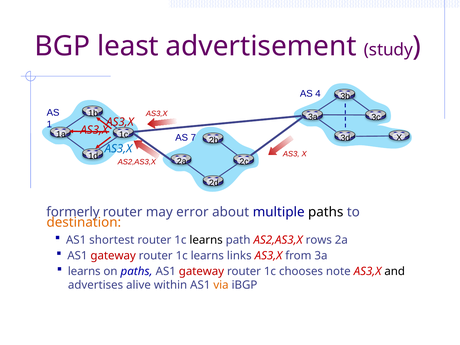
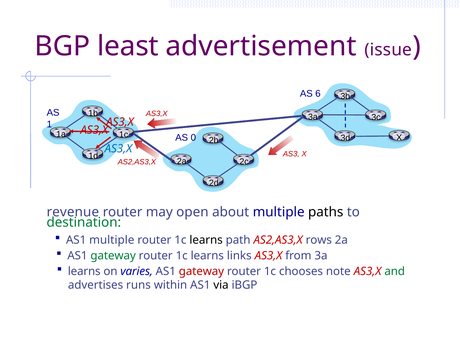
study: study -> issue
4: 4 -> 6
7: 7 -> 0
formerly: formerly -> revenue
error: error -> open
destination colour: orange -> green
AS1 shortest: shortest -> multiple
gateway at (113, 256) colour: red -> green
on paths: paths -> varies
and colour: black -> green
alive: alive -> runs
via colour: orange -> black
